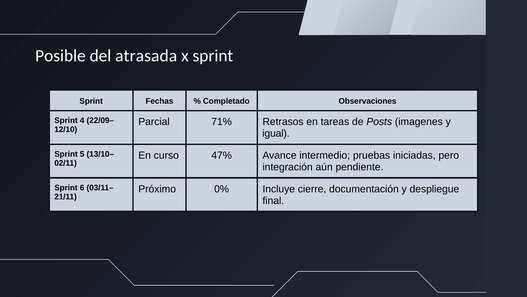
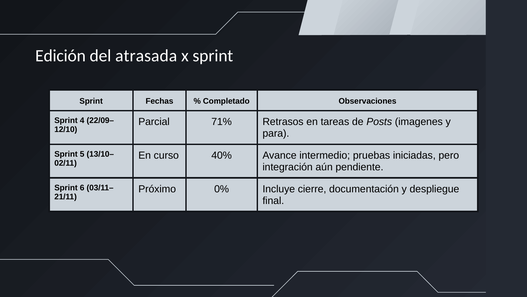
Posible: Posible -> Edición
igual: igual -> para
47%: 47% -> 40%
